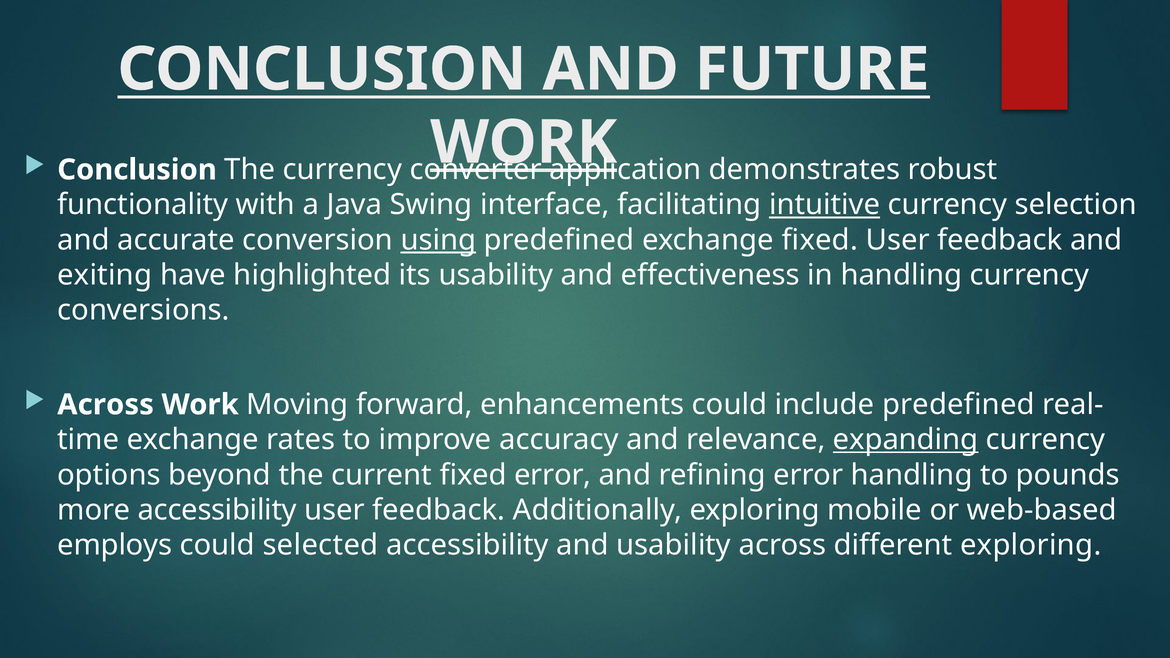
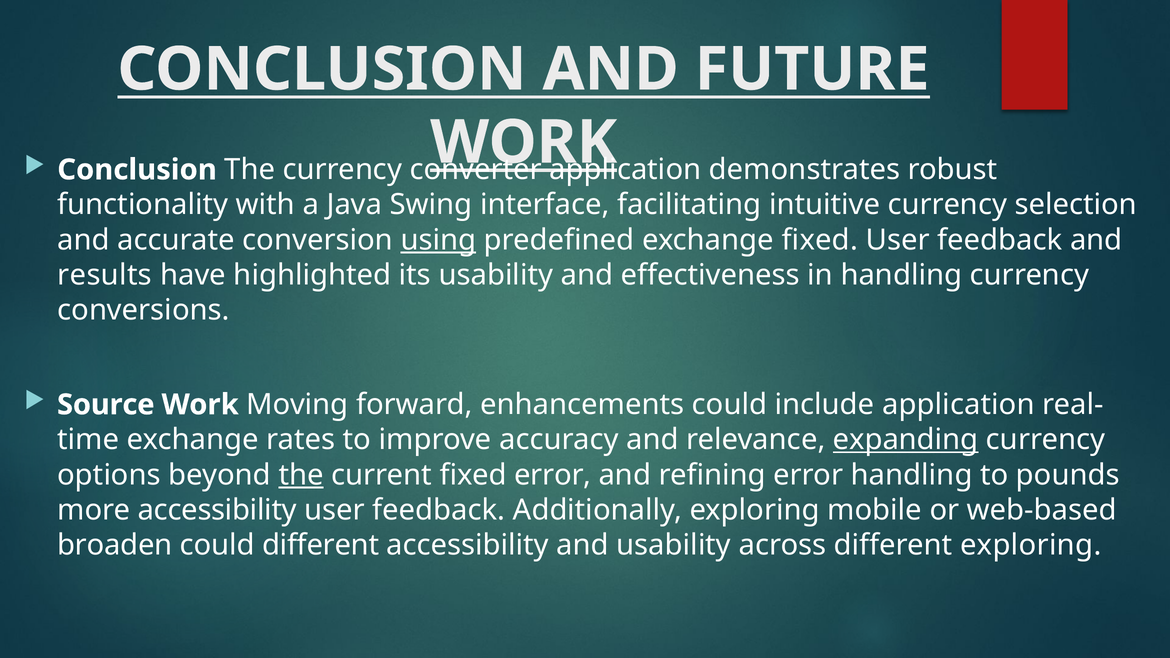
intuitive underline: present -> none
exiting: exiting -> results
Across at (106, 405): Across -> Source
include predefined: predefined -> application
the at (301, 475) underline: none -> present
employs: employs -> broaden
could selected: selected -> different
